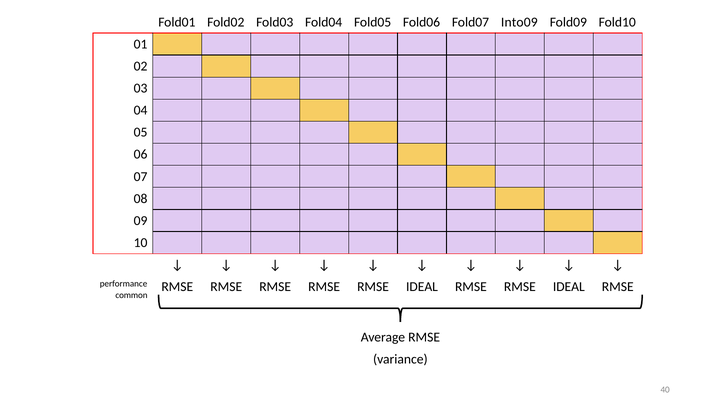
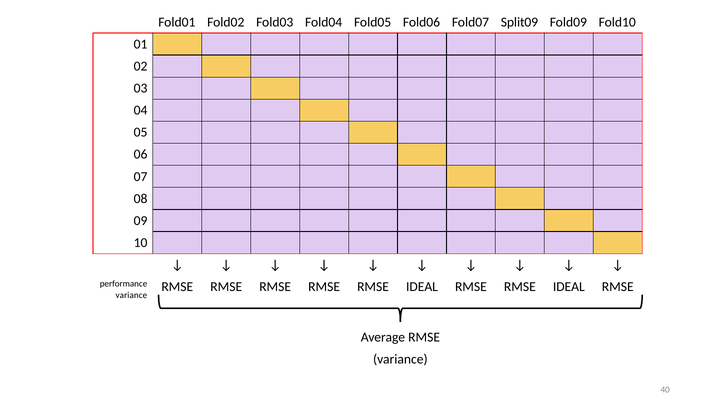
Into09: Into09 -> Split09
common at (131, 295): common -> variance
